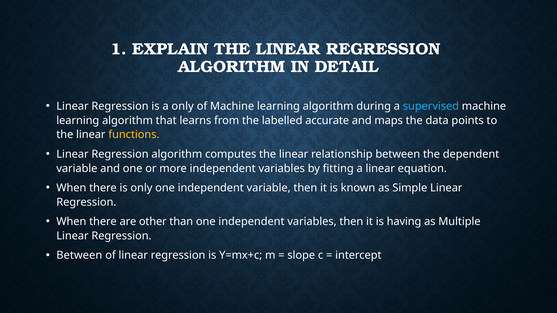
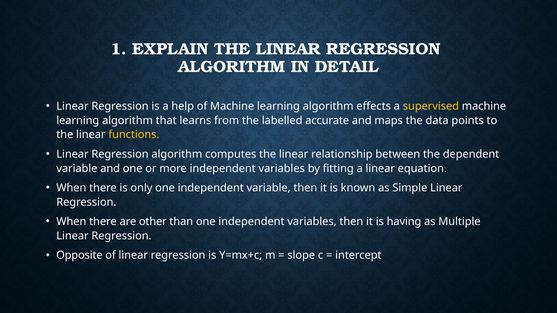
a only: only -> help
during: during -> effects
supervised colour: light blue -> yellow
Between at (79, 256): Between -> Opposite
